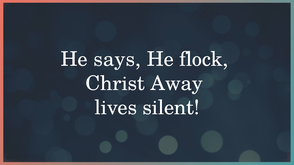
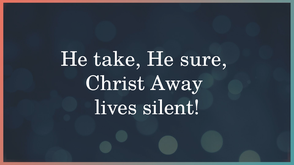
says: says -> take
flock: flock -> sure
